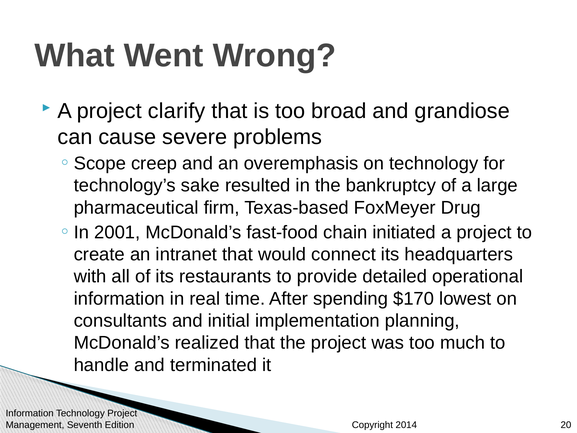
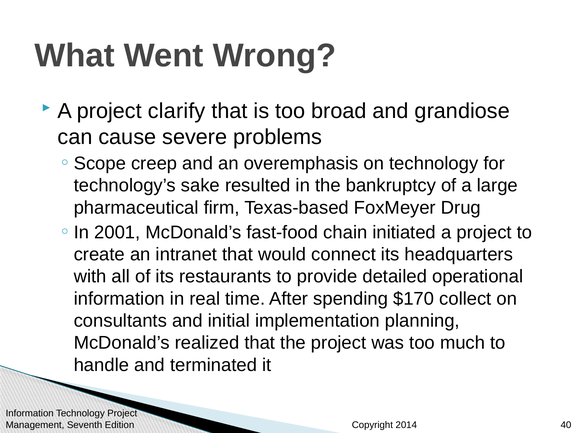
lowest: lowest -> collect
20: 20 -> 40
